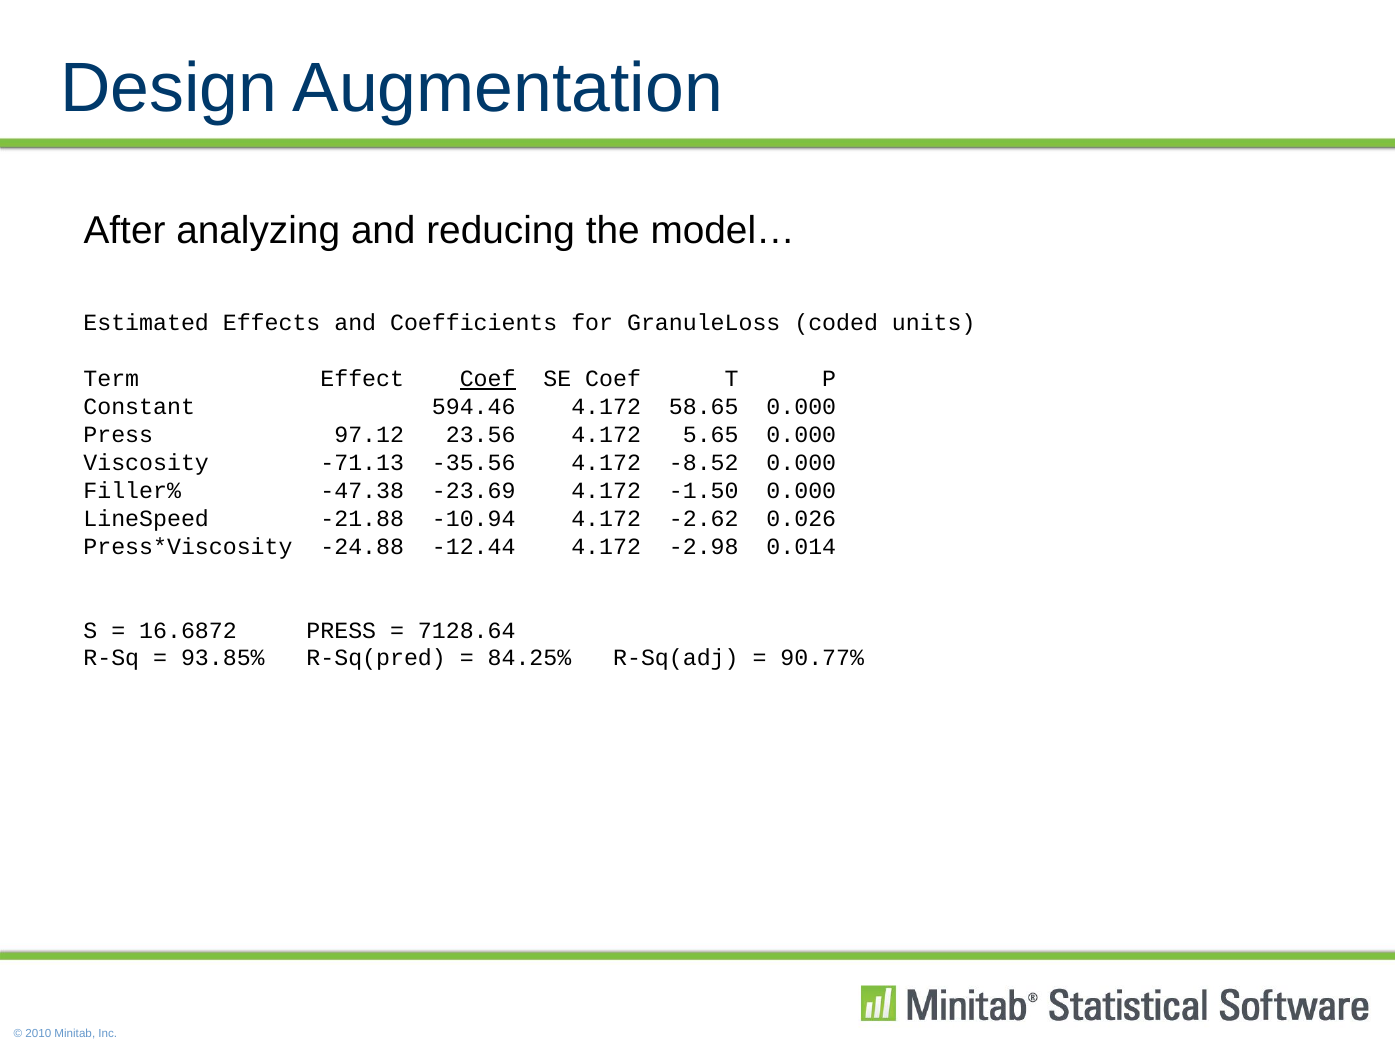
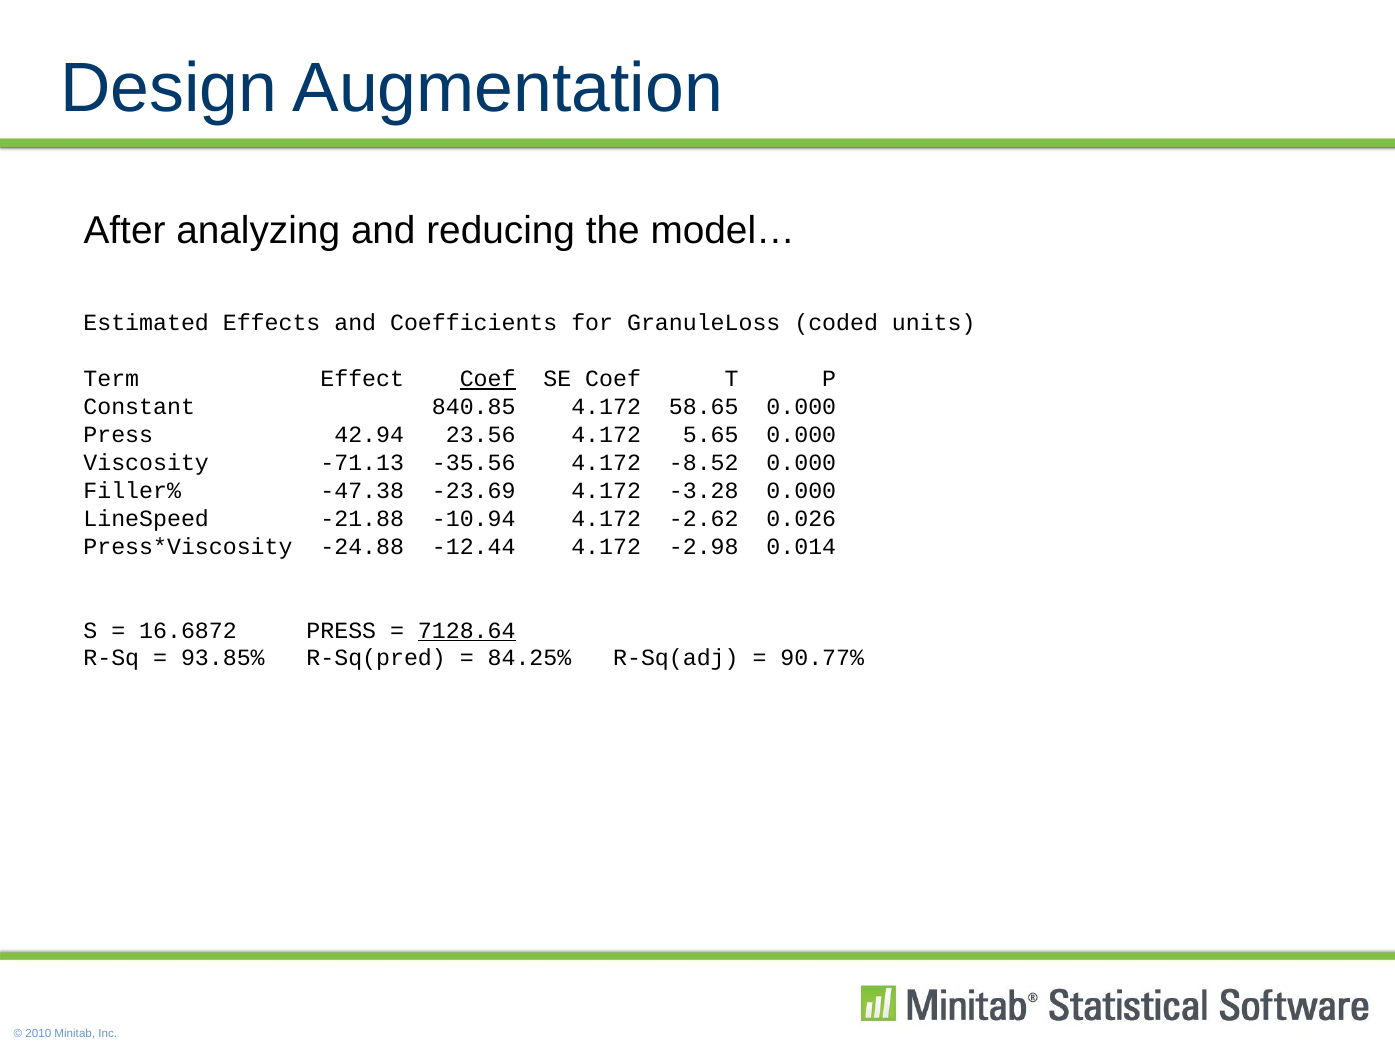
594.46: 594.46 -> 840.85
97.12: 97.12 -> 42.94
-1.50: -1.50 -> -3.28
7128.64 underline: none -> present
